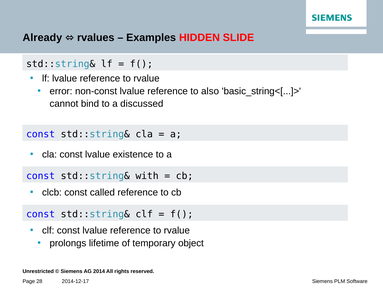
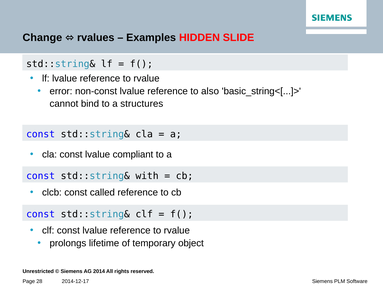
Already: Already -> Change
discussed: discussed -> structures
existence: existence -> compliant
